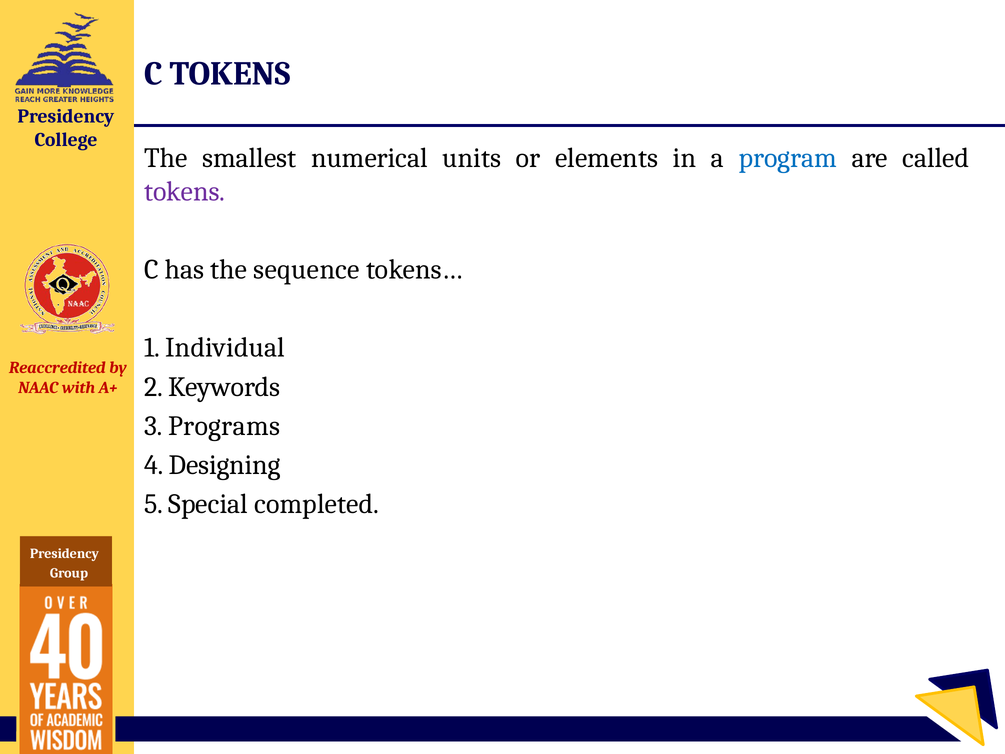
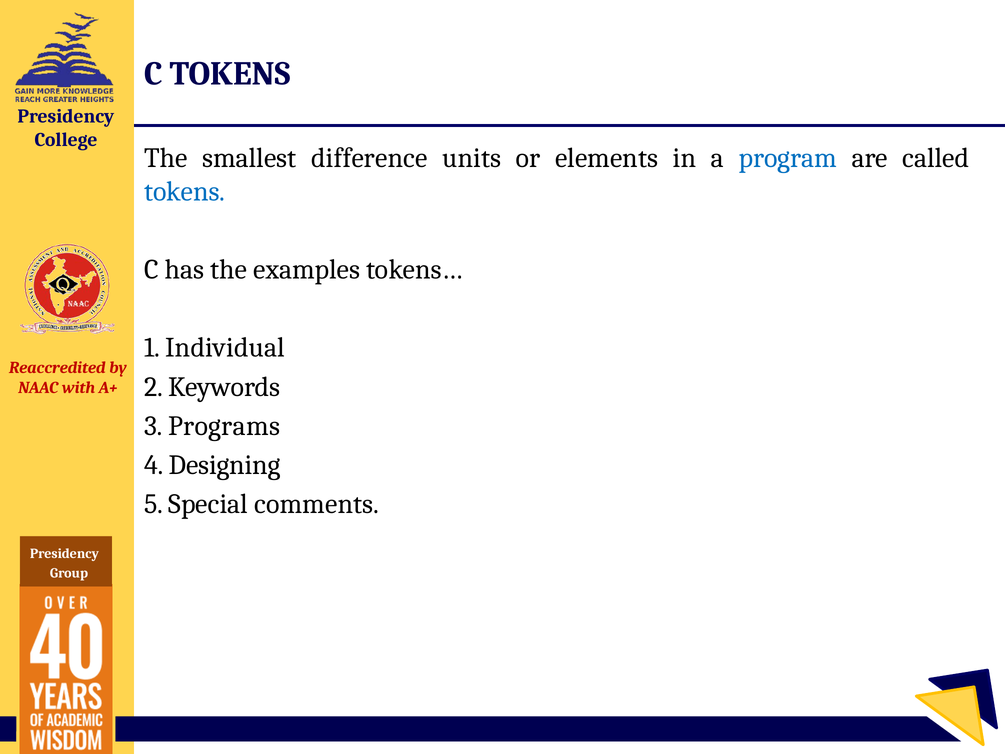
numerical: numerical -> difference
tokens at (185, 191) colour: purple -> blue
sequence: sequence -> examples
completed: completed -> comments
